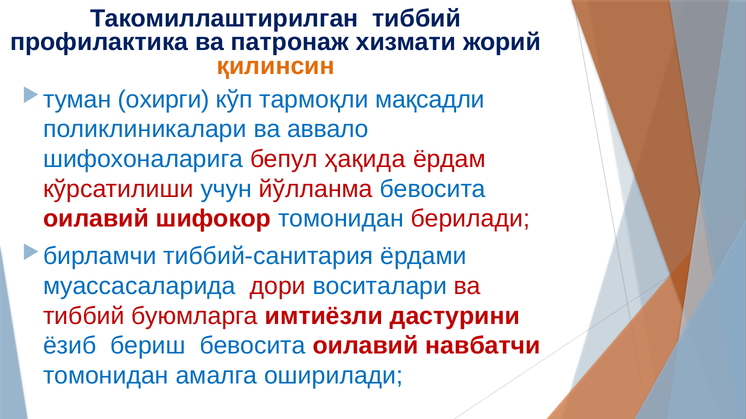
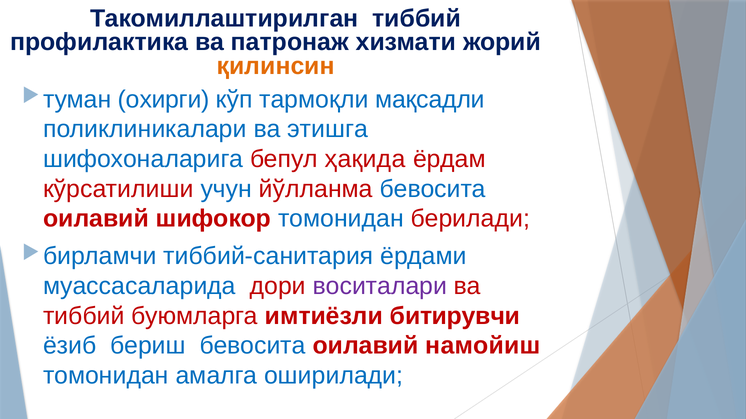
аввало: аввало -> этишга
воситалари colour: blue -> purple
дастурини: дастурини -> битирувчи
навбатчи: навбатчи -> намойиш
